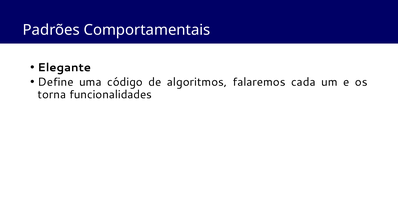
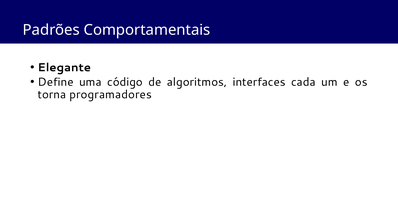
falaremos: falaremos -> interfaces
funcionalidades: funcionalidades -> programadores
